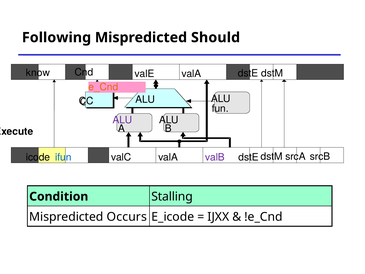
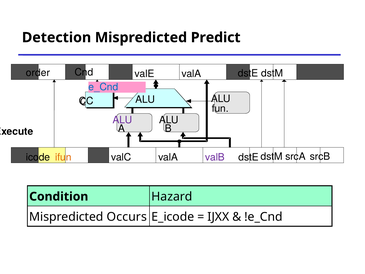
Following: Following -> Detection
Should: Should -> Predict
know: know -> order
e_Cnd colour: orange -> blue
ifun colour: blue -> orange
Stalling: Stalling -> Hazard
